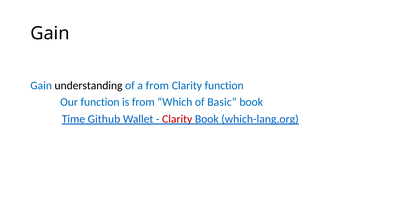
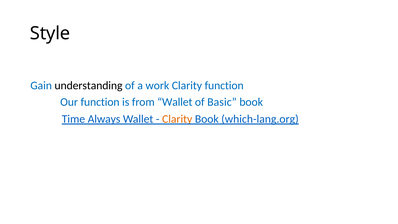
Gain at (50, 33): Gain -> Style
a from: from -> work
from Which: Which -> Wallet
Github: Github -> Always
Clarity at (177, 119) colour: red -> orange
